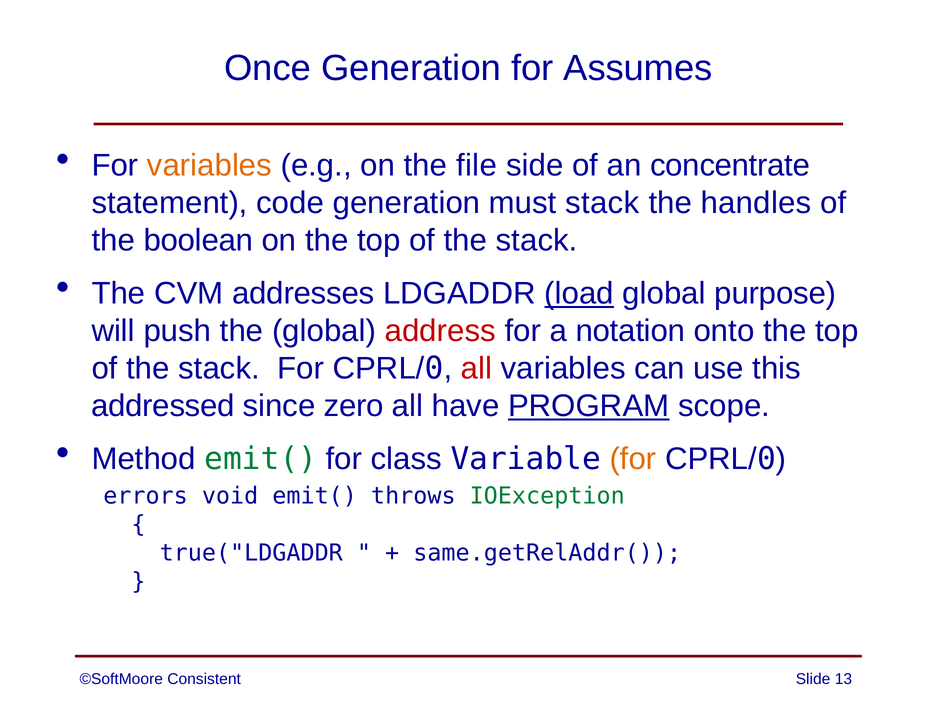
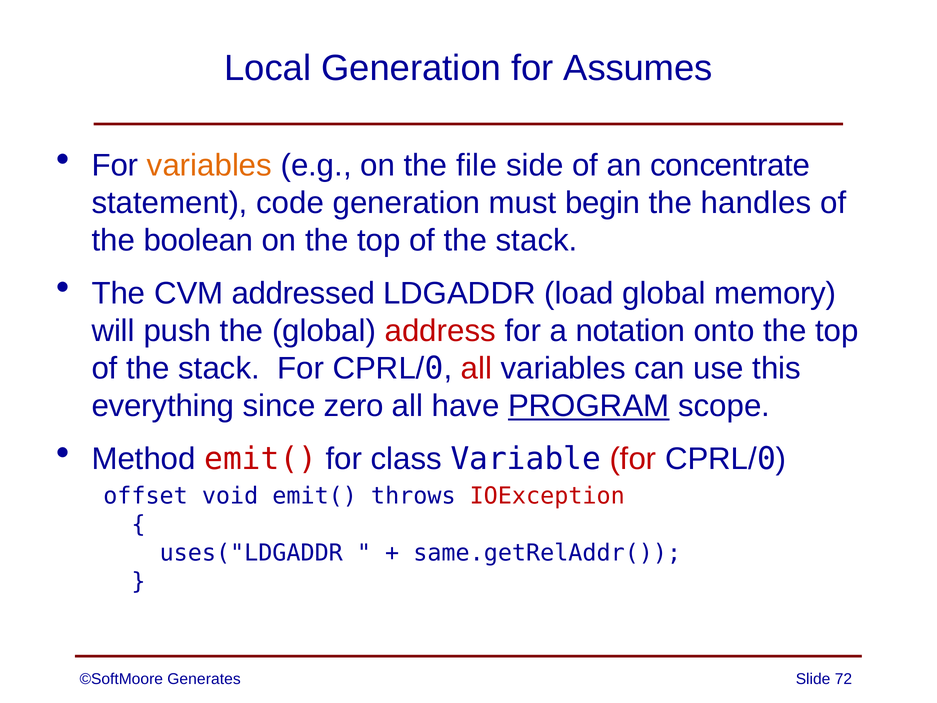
Once: Once -> Local
must stack: stack -> begin
addresses: addresses -> addressed
load underline: present -> none
purpose: purpose -> memory
addressed: addressed -> everything
emit( at (261, 459) colour: green -> red
for at (633, 459) colour: orange -> red
errors: errors -> offset
IOException colour: green -> red
true("LDGADDR: true("LDGADDR -> uses("LDGADDR
Consistent: Consistent -> Generates
13: 13 -> 72
